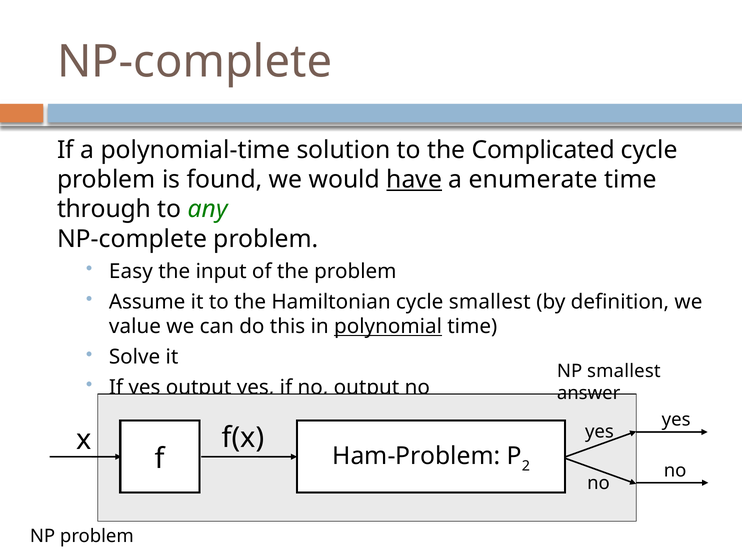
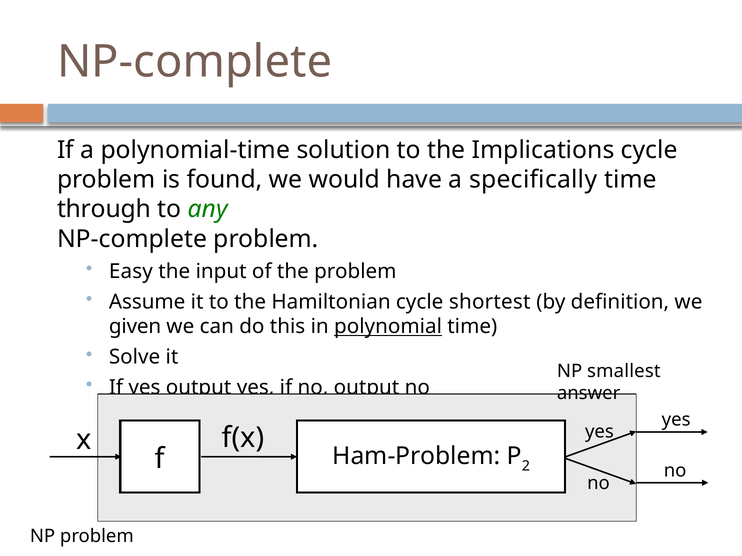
Complicated: Complicated -> Implications
have underline: present -> none
enumerate: enumerate -> specifically
cycle smallest: smallest -> shortest
value: value -> given
